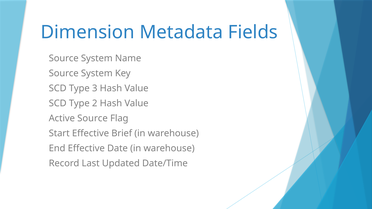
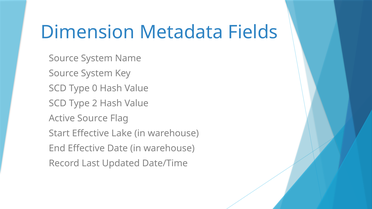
3: 3 -> 0
Brief: Brief -> Lake
